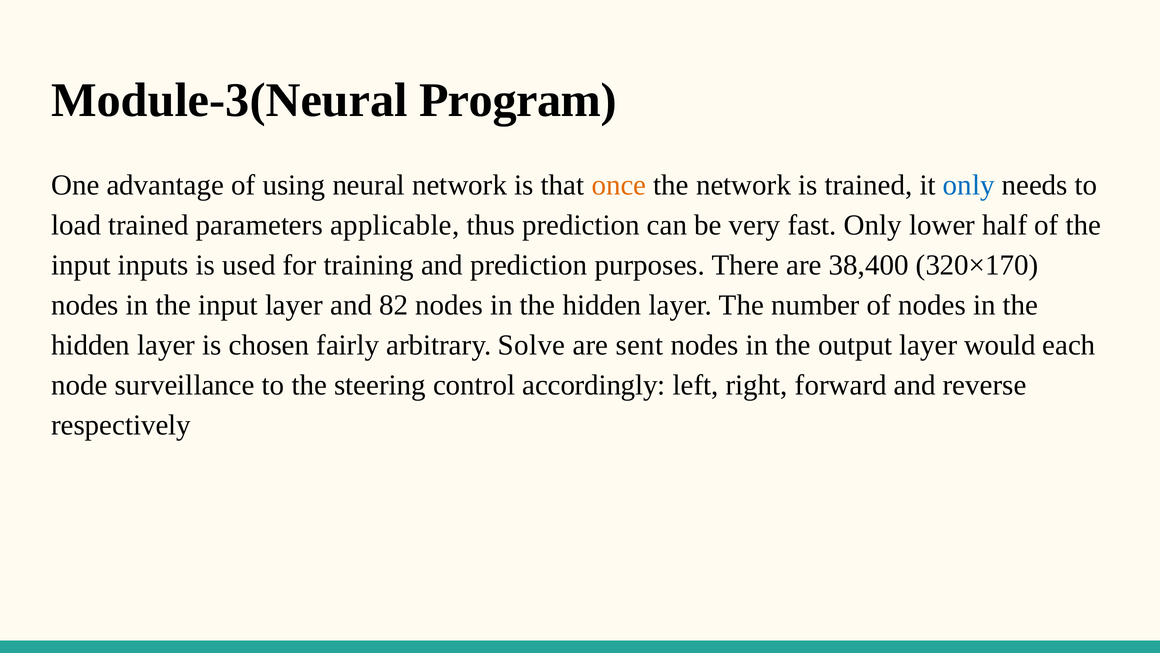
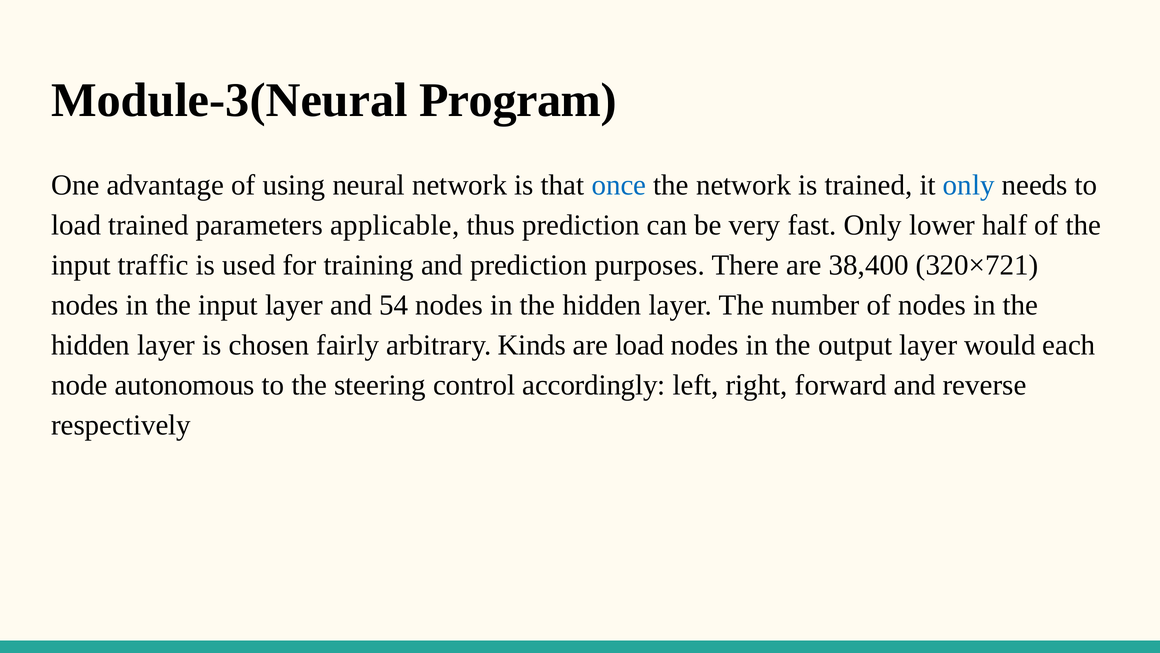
once colour: orange -> blue
inputs: inputs -> traffic
320×170: 320×170 -> 320×721
82: 82 -> 54
Solve: Solve -> Kinds
are sent: sent -> load
surveillance: surveillance -> autonomous
